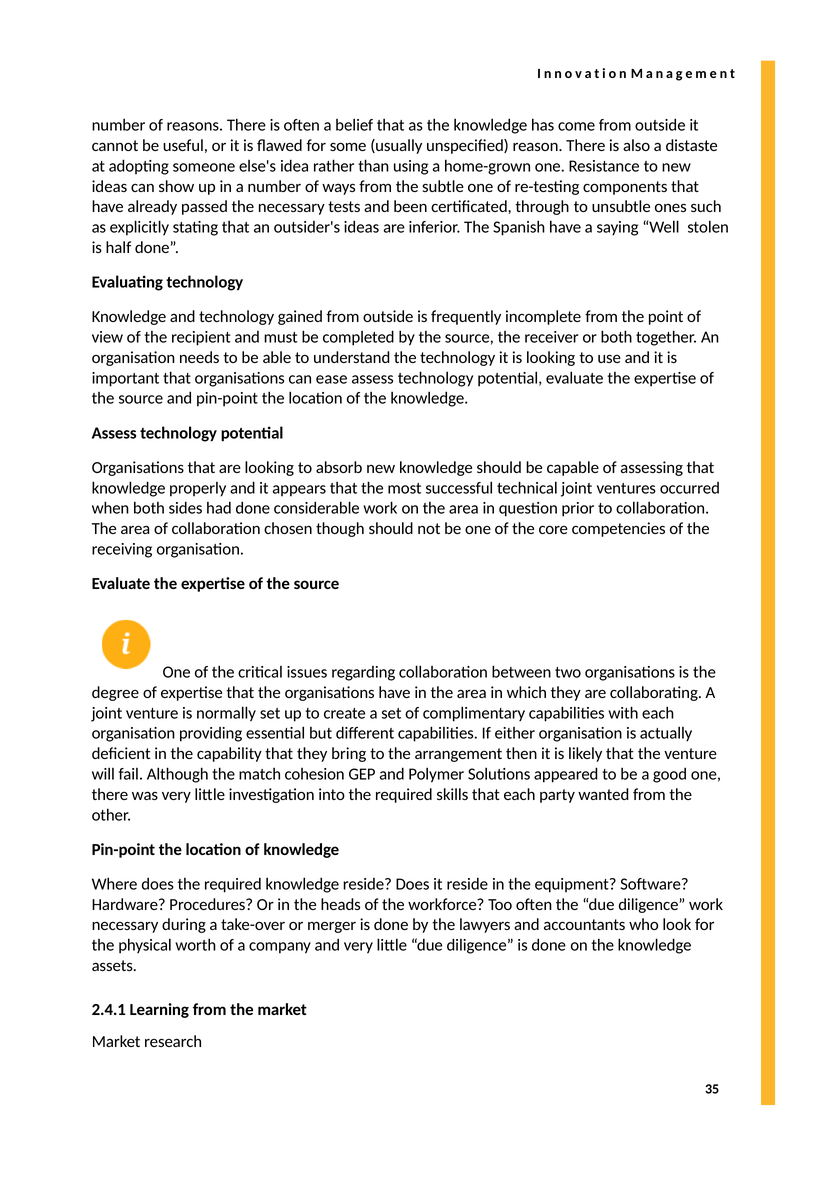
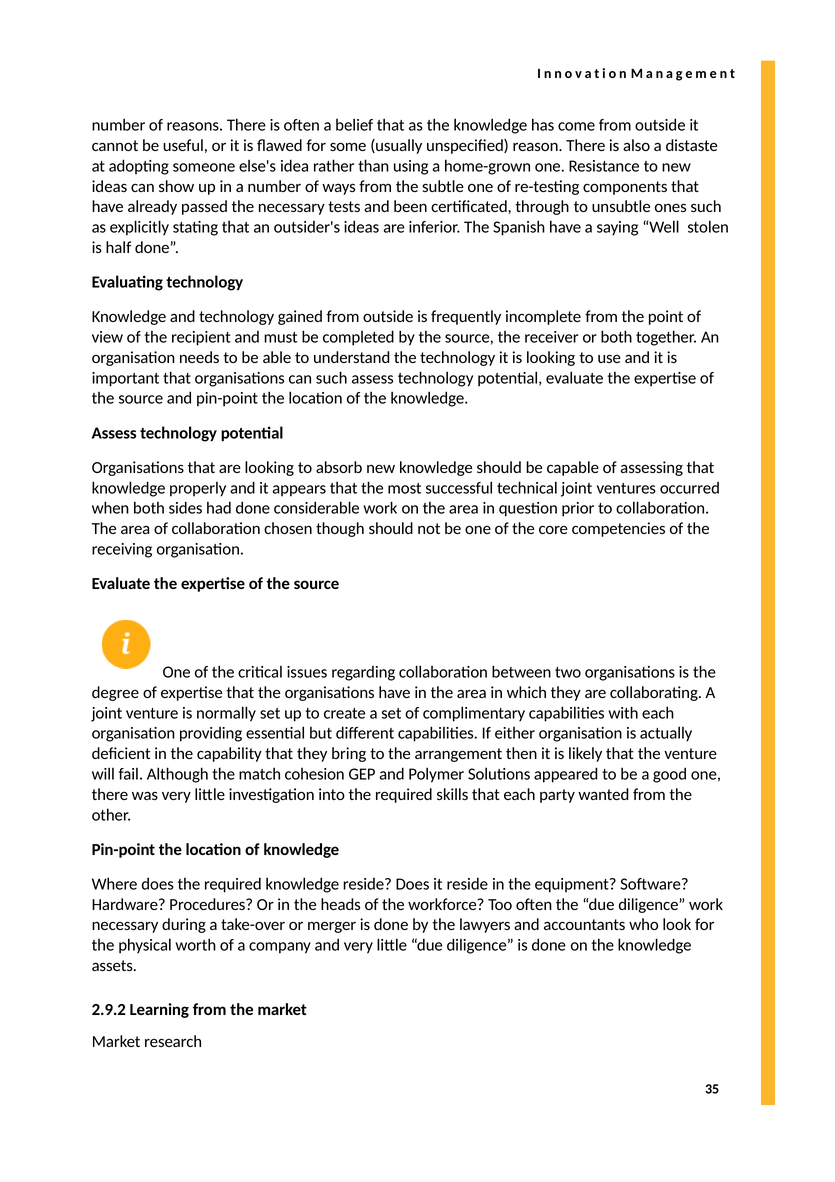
can ease: ease -> such
2.4.1: 2.4.1 -> 2.9.2
